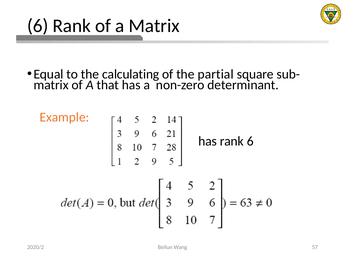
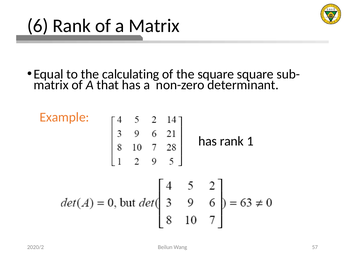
the partial: partial -> square
rank 6: 6 -> 1
